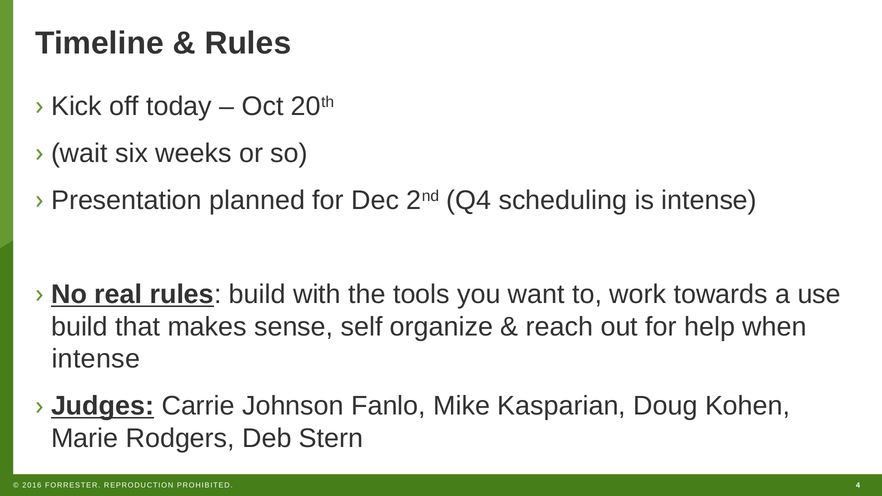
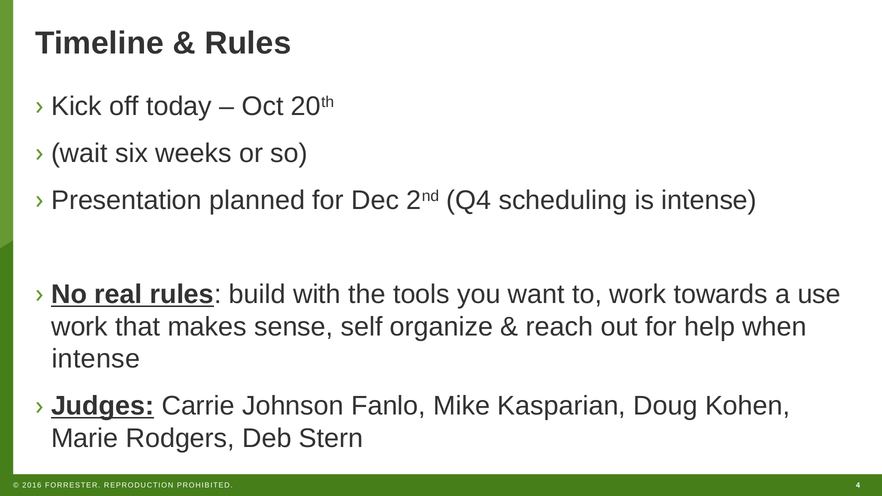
build at (80, 327): build -> work
